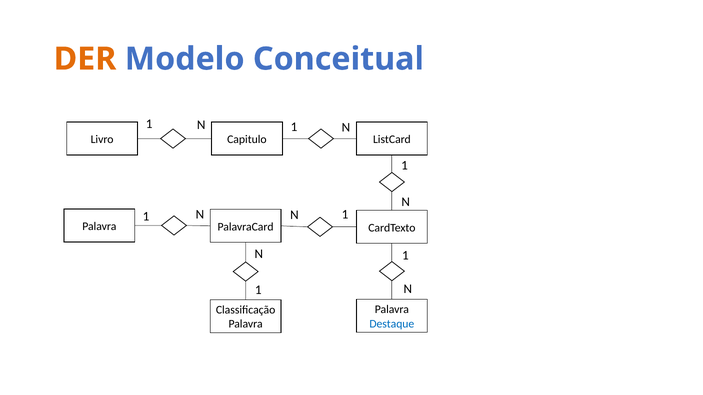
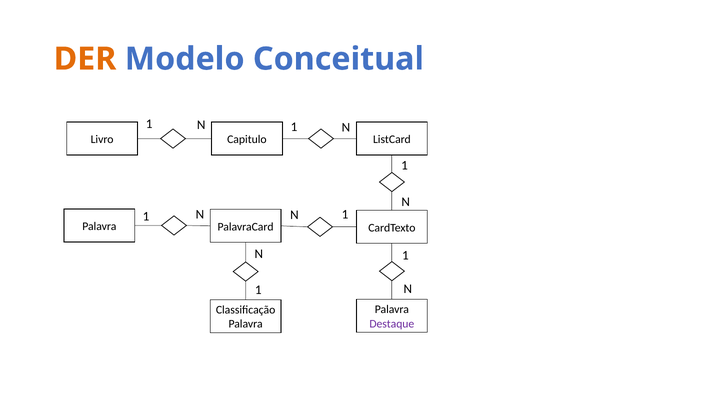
Destaque colour: blue -> purple
